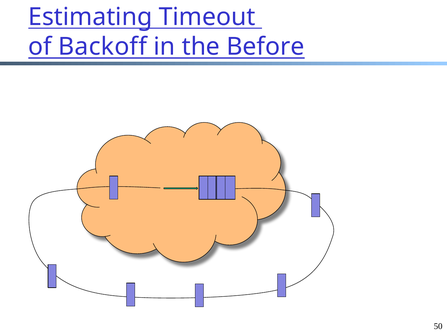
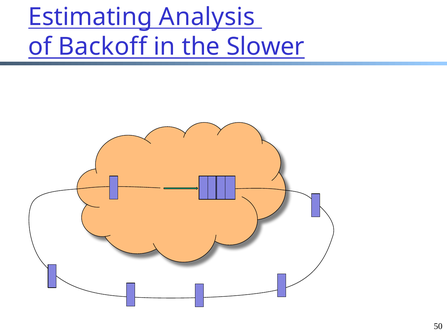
Timeout: Timeout -> Analysis
Before: Before -> Slower
